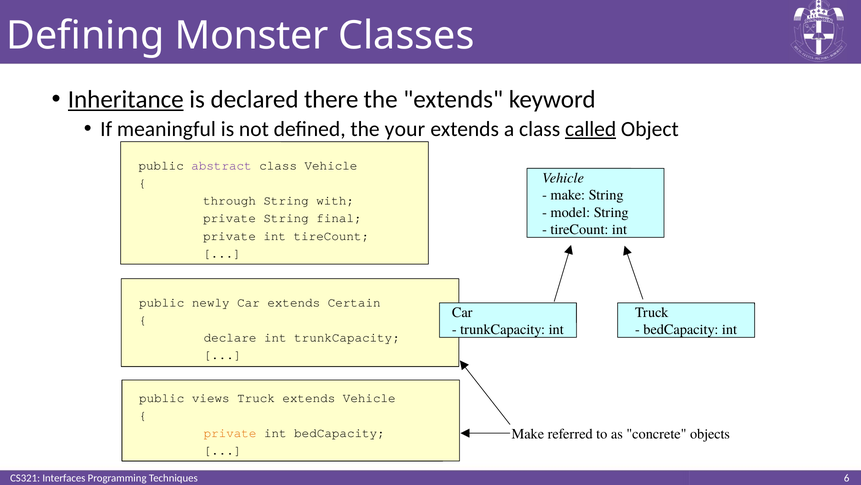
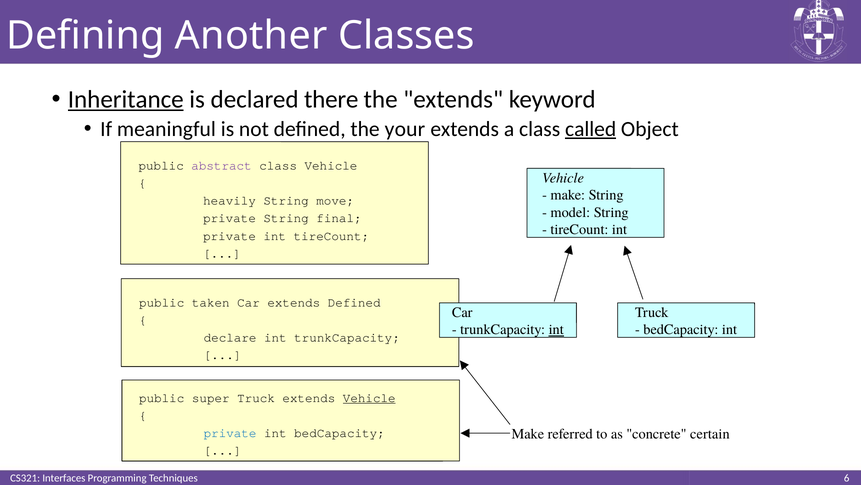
Monster: Monster -> Another
through: through -> heavily
with: with -> move
newly: newly -> taken
extends Certain: Certain -> Defined
int at (556, 329) underline: none -> present
views: views -> super
Vehicle at (369, 397) underline: none -> present
private at (230, 432) colour: orange -> blue
objects: objects -> certain
